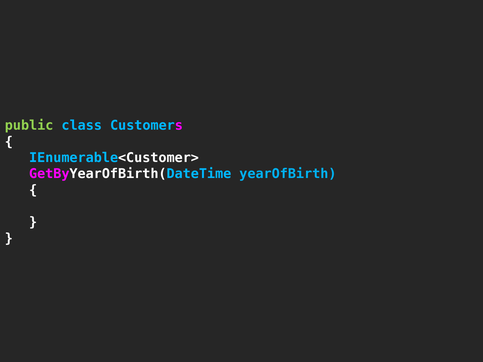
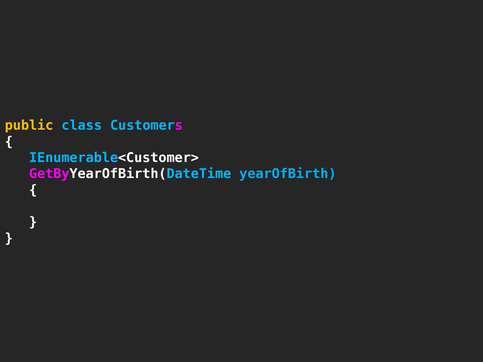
public colour: light green -> yellow
